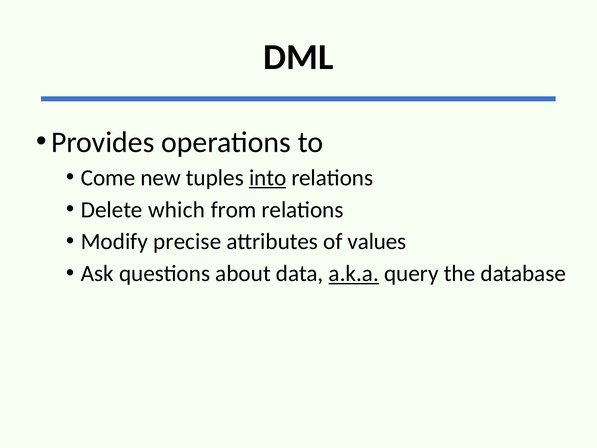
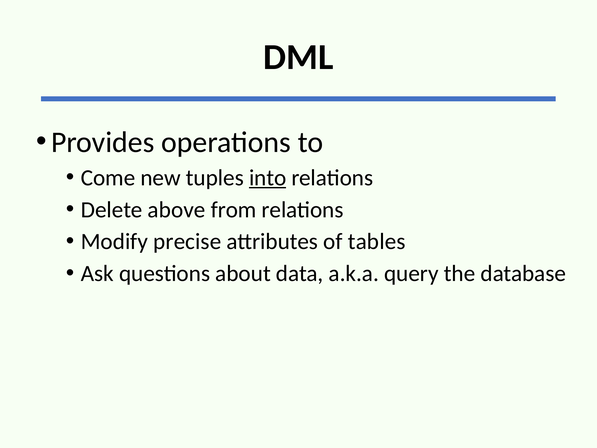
which: which -> above
values: values -> tables
a.k.a underline: present -> none
